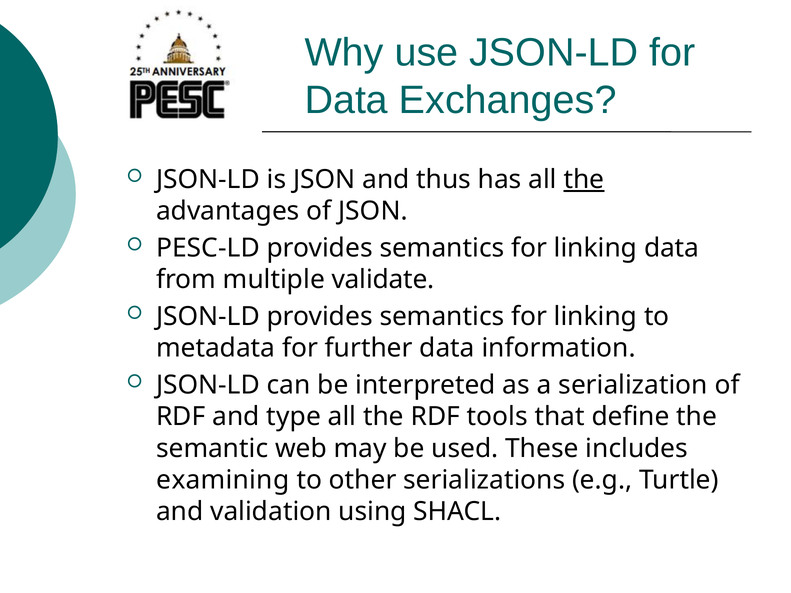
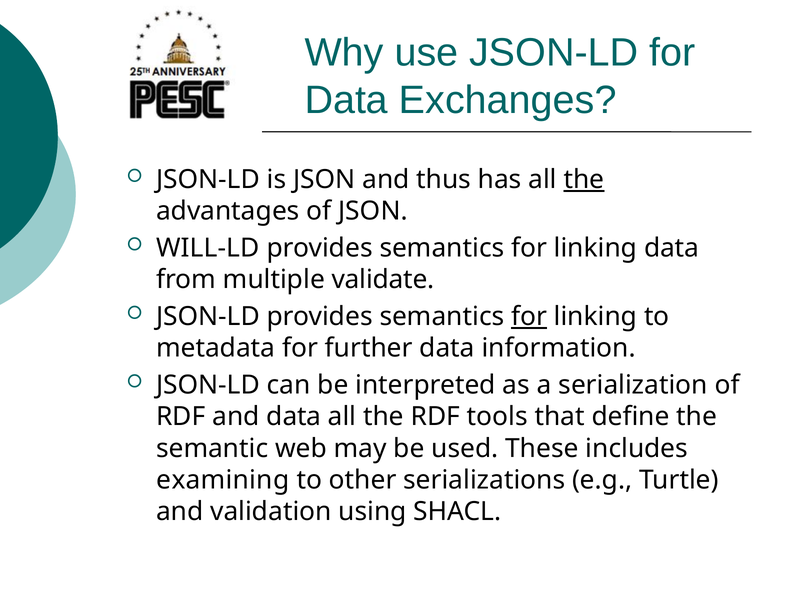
PESC-LD: PESC-LD -> WILL-LD
for at (529, 317) underline: none -> present
and type: type -> data
